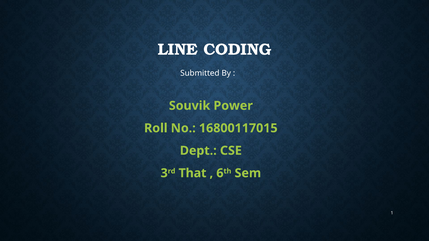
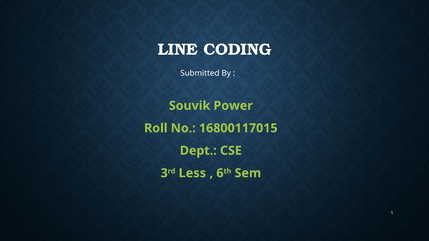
That: That -> Less
